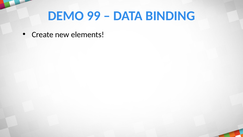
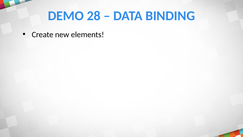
99: 99 -> 28
